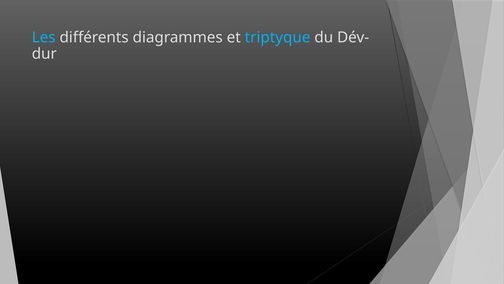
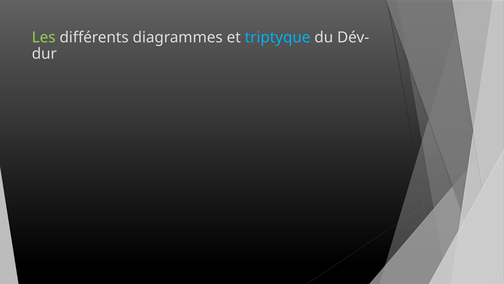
Les colour: light blue -> light green
